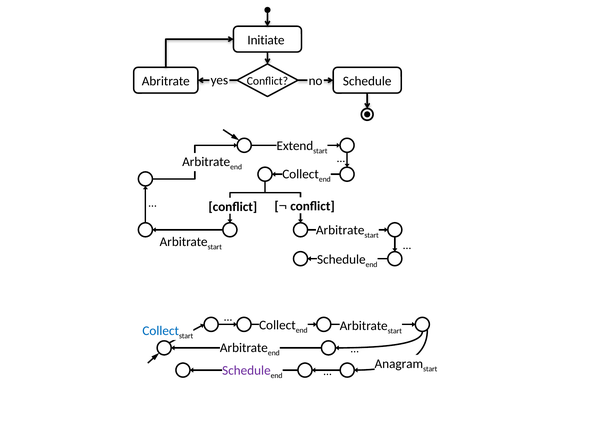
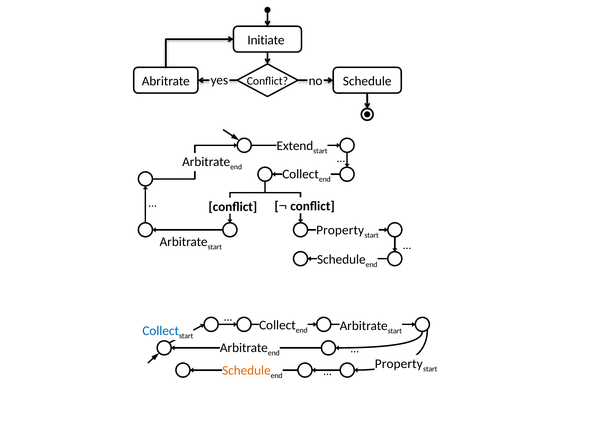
Arbitrate at (340, 230): Arbitrate -> Property
Anagram at (399, 364): Anagram -> Property
Schedule at (246, 370) colour: purple -> orange
